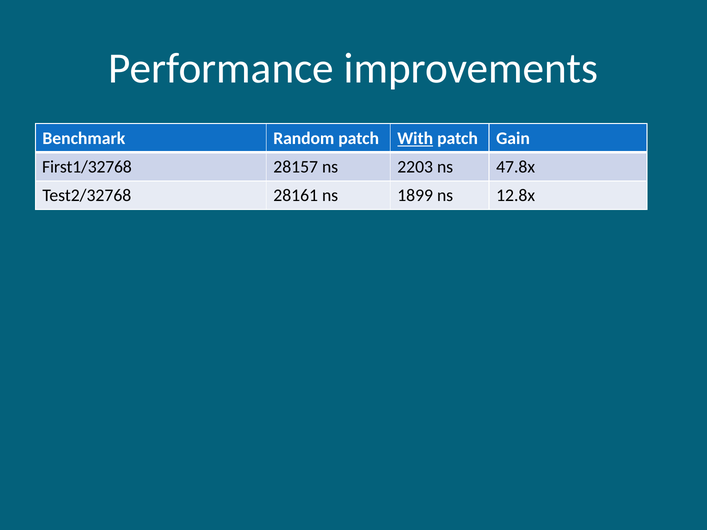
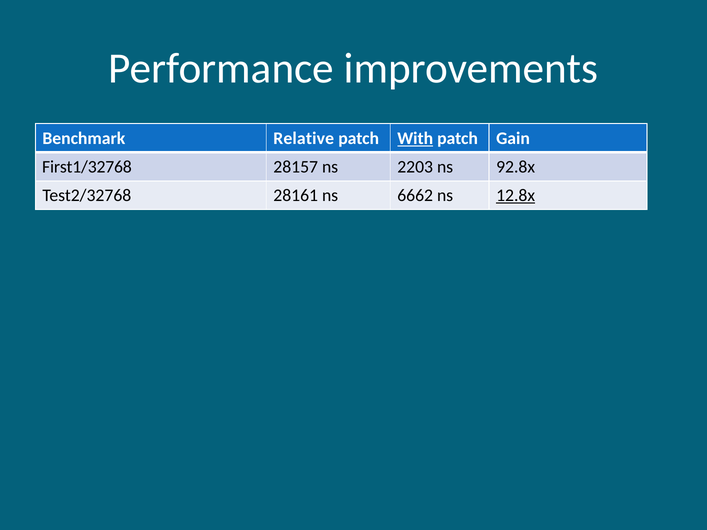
Random: Random -> Relative
47.8x: 47.8x -> 92.8x
1899: 1899 -> 6662
12.8x underline: none -> present
